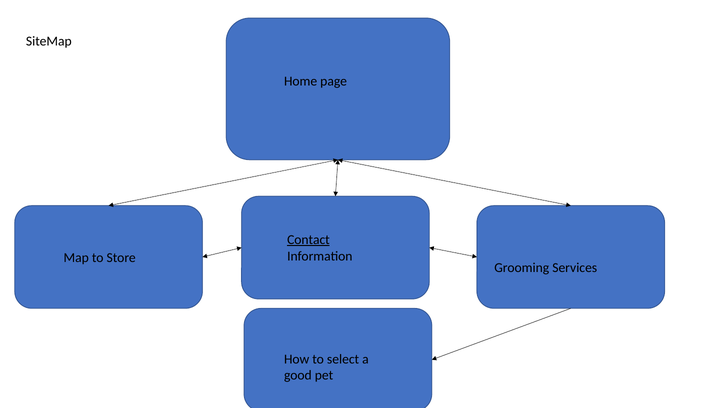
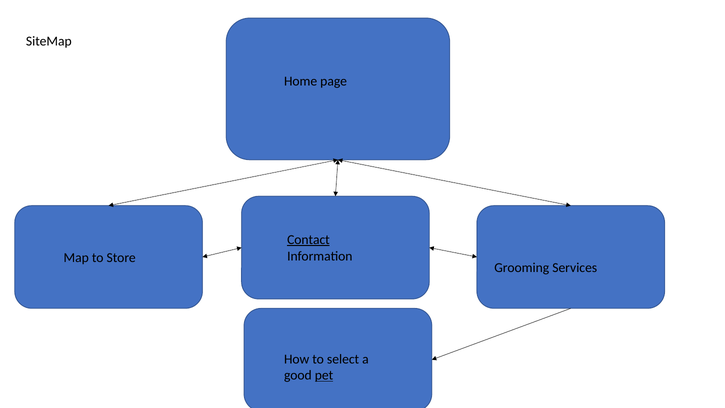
pet underline: none -> present
